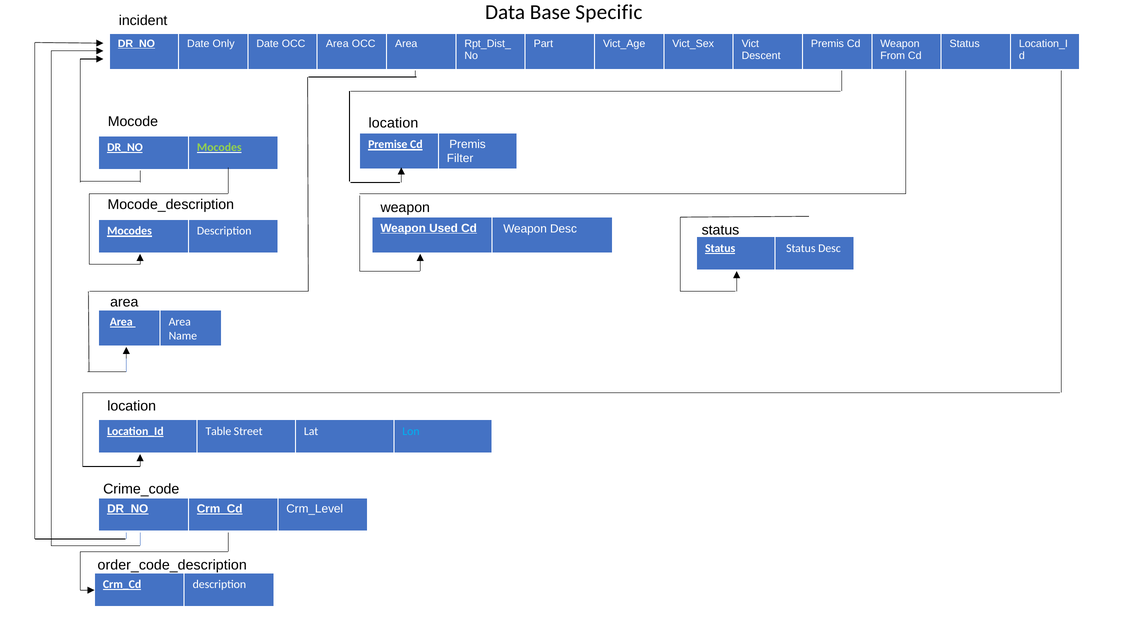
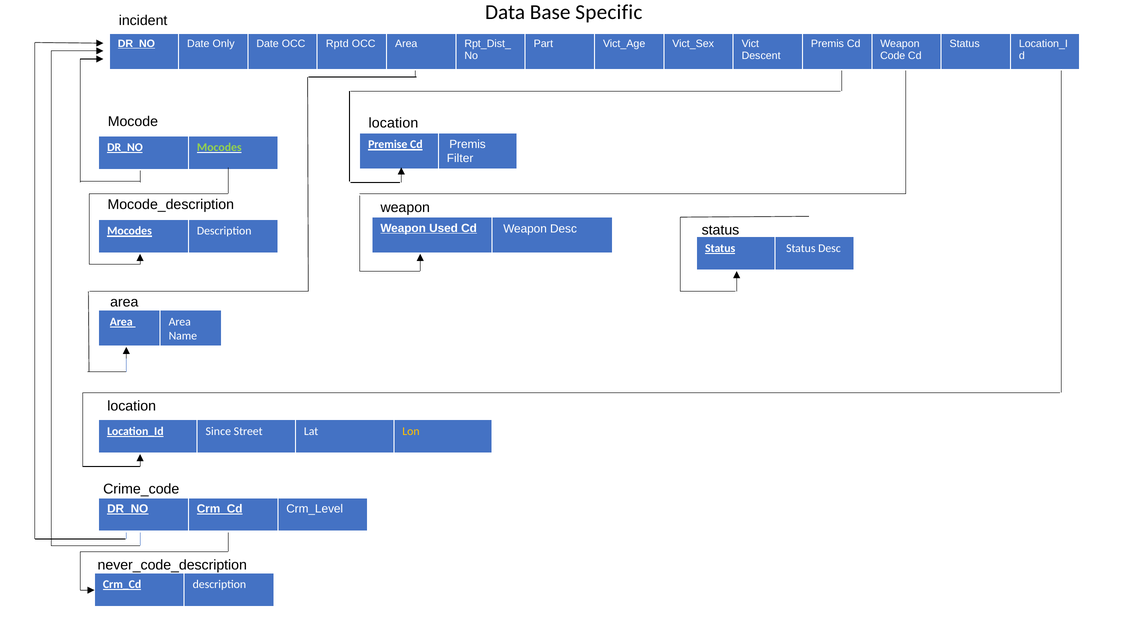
Date OCC Area: Area -> Rptd
From: From -> Code
Table: Table -> Since
Lon colour: light blue -> yellow
order_code_description: order_code_description -> never_code_description
